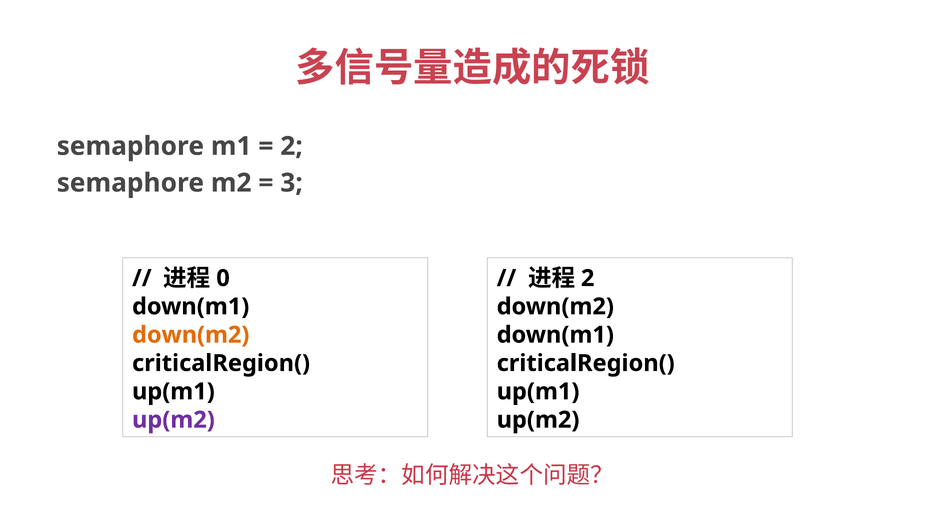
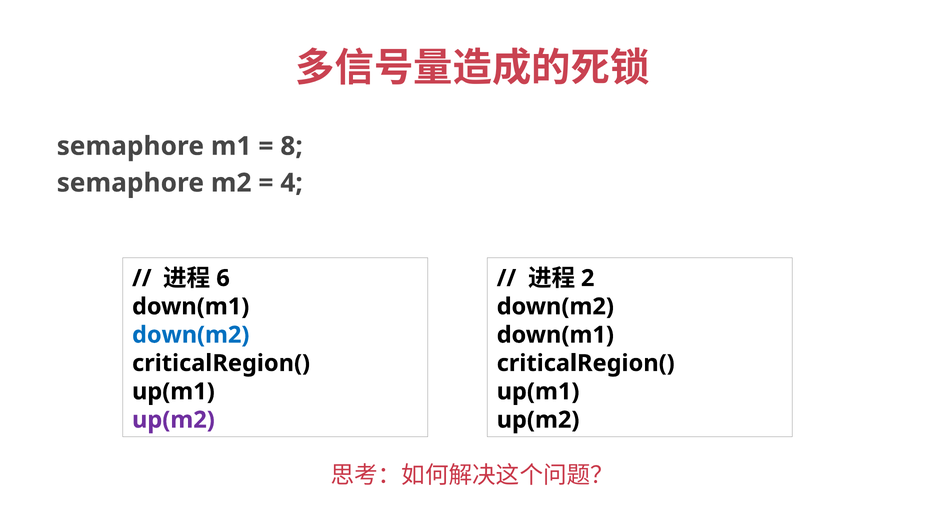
2 at (292, 146): 2 -> 8
3: 3 -> 4
0: 0 -> 6
down(m2 at (191, 335) colour: orange -> blue
